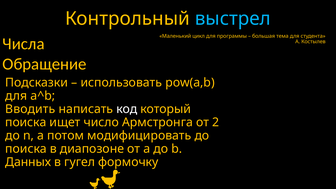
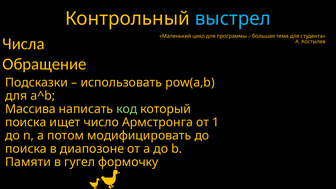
Вводить: Вводить -> Массива
код colour: white -> light green
2: 2 -> 1
Данных: Данных -> Памяти
